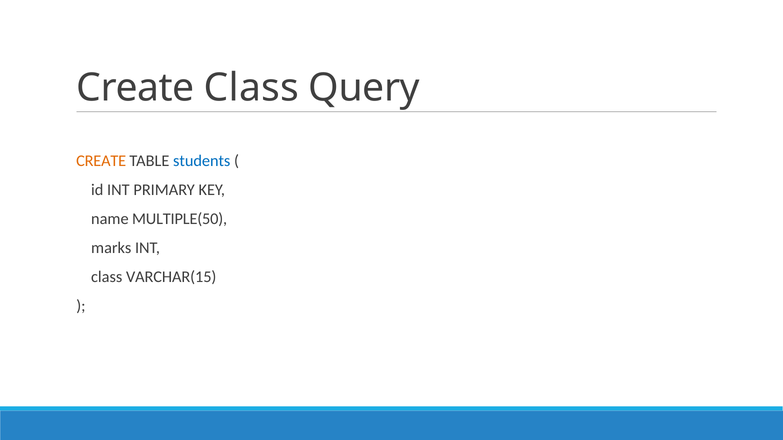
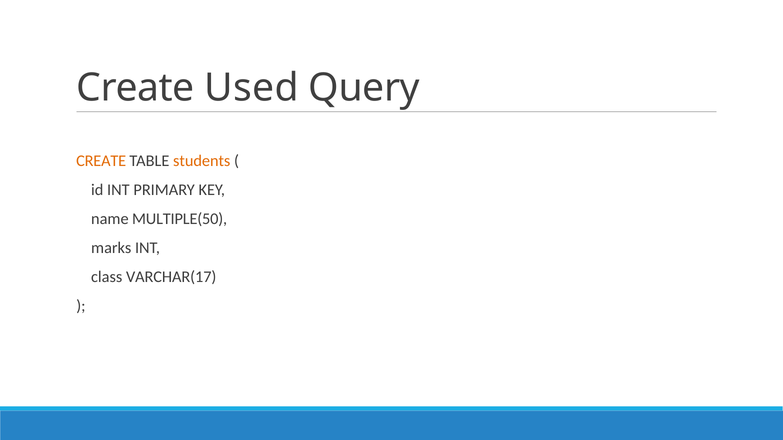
Create Class: Class -> Used
students colour: blue -> orange
VARCHAR(15: VARCHAR(15 -> VARCHAR(17
